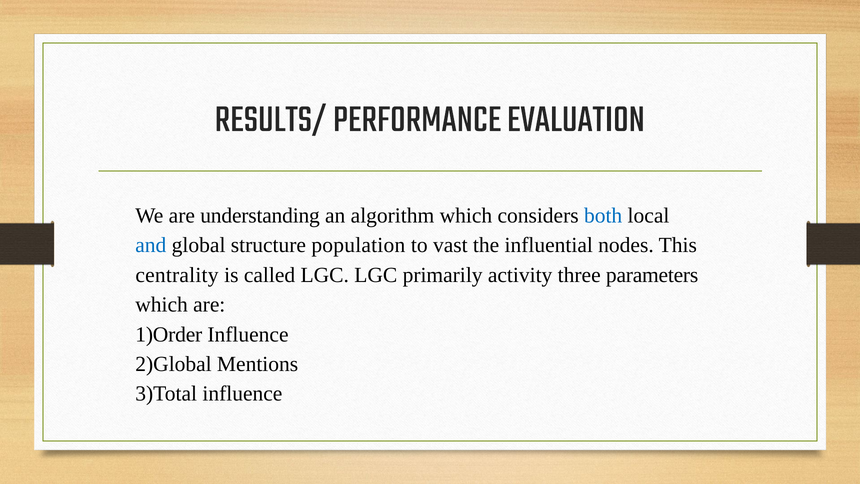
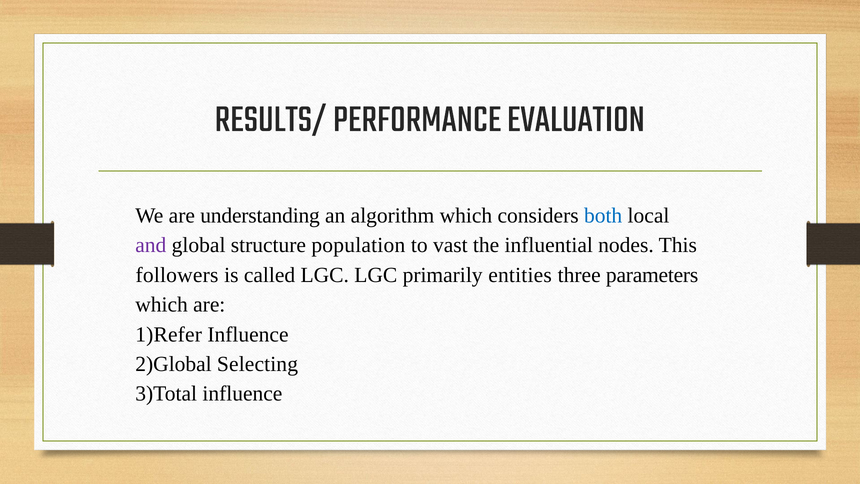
and colour: blue -> purple
centrality: centrality -> followers
activity: activity -> entities
1)Order: 1)Order -> 1)Refer
Mentions: Mentions -> Selecting
